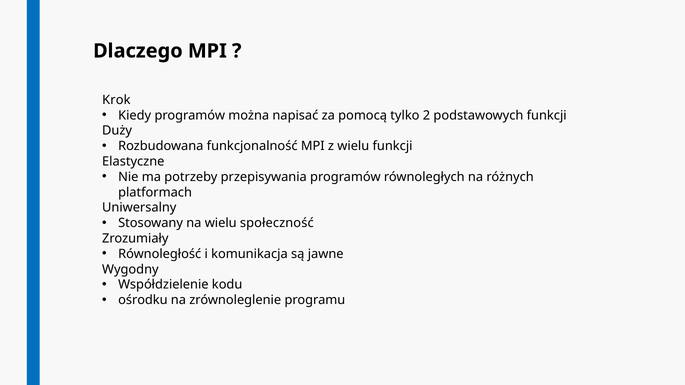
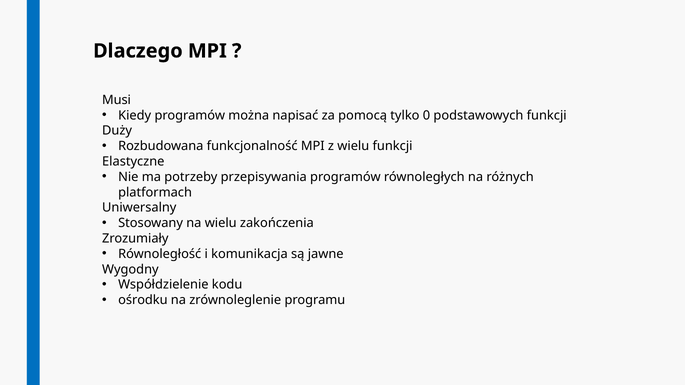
Krok: Krok -> Musi
2: 2 -> 0
społeczność: społeczność -> zakończenia
